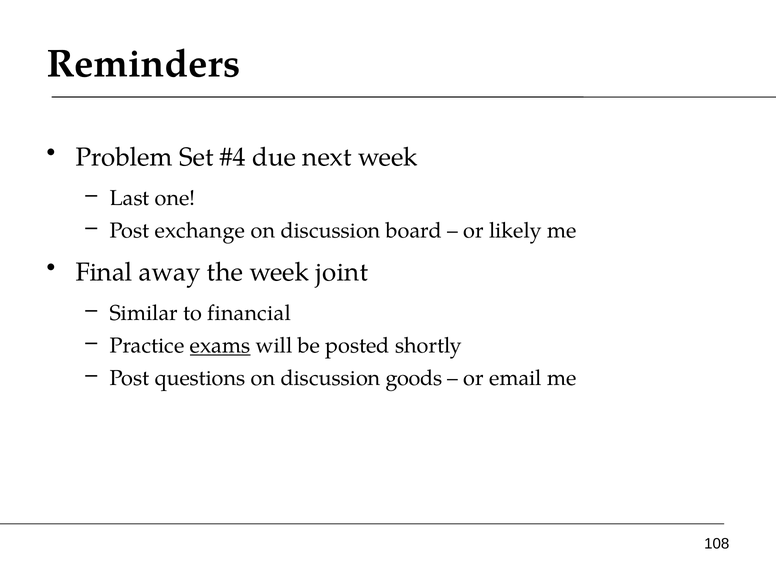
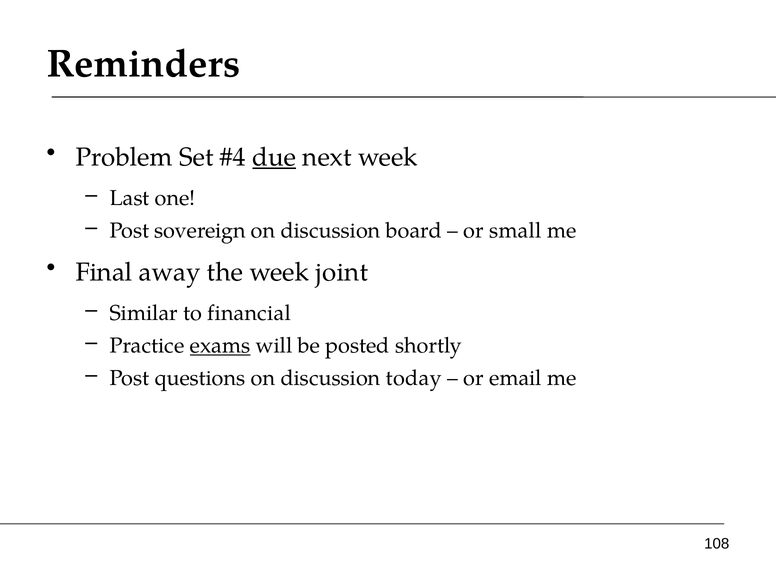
due underline: none -> present
exchange: exchange -> sovereign
likely: likely -> small
goods: goods -> today
